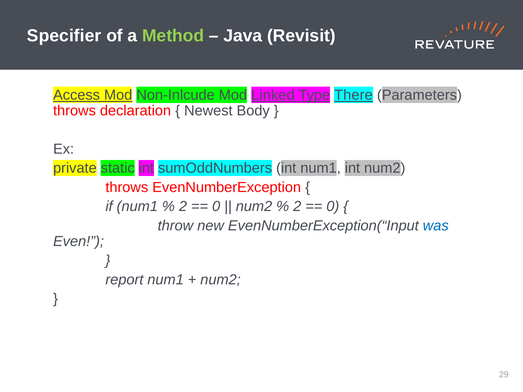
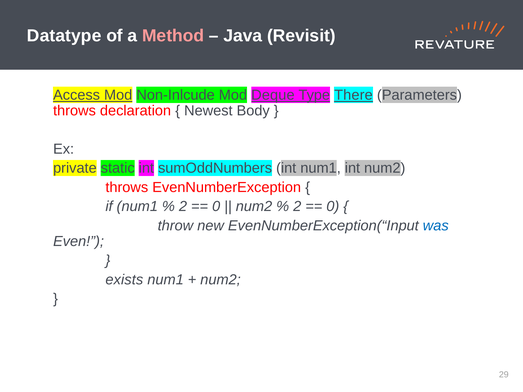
Specifier: Specifier -> Datatype
Method colour: light green -> pink
Linked: Linked -> Deque
report: report -> exists
